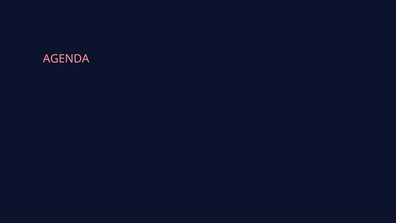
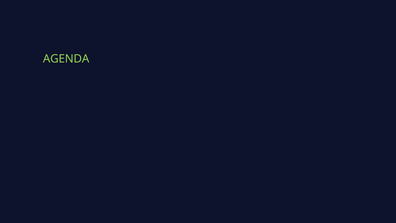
AGENDA colour: pink -> light green
